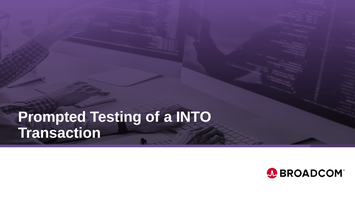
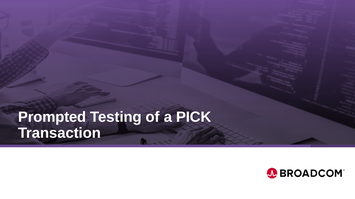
INTO: INTO -> PICK
